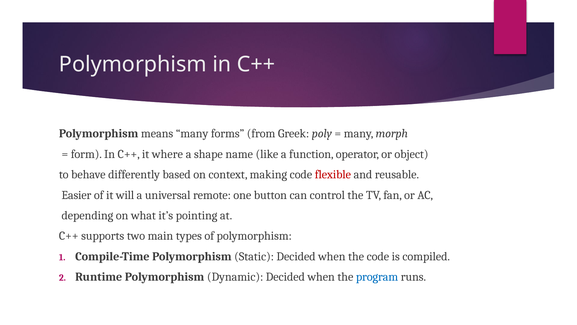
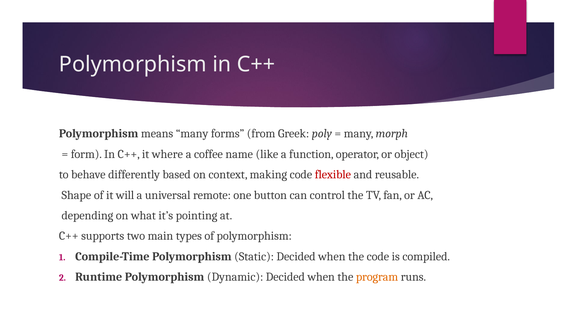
shape: shape -> coffee
Easier: Easier -> Shape
program colour: blue -> orange
